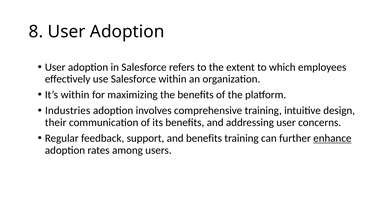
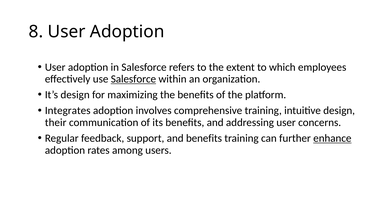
Salesforce at (133, 79) underline: none -> present
It’s within: within -> design
Industries: Industries -> Integrates
